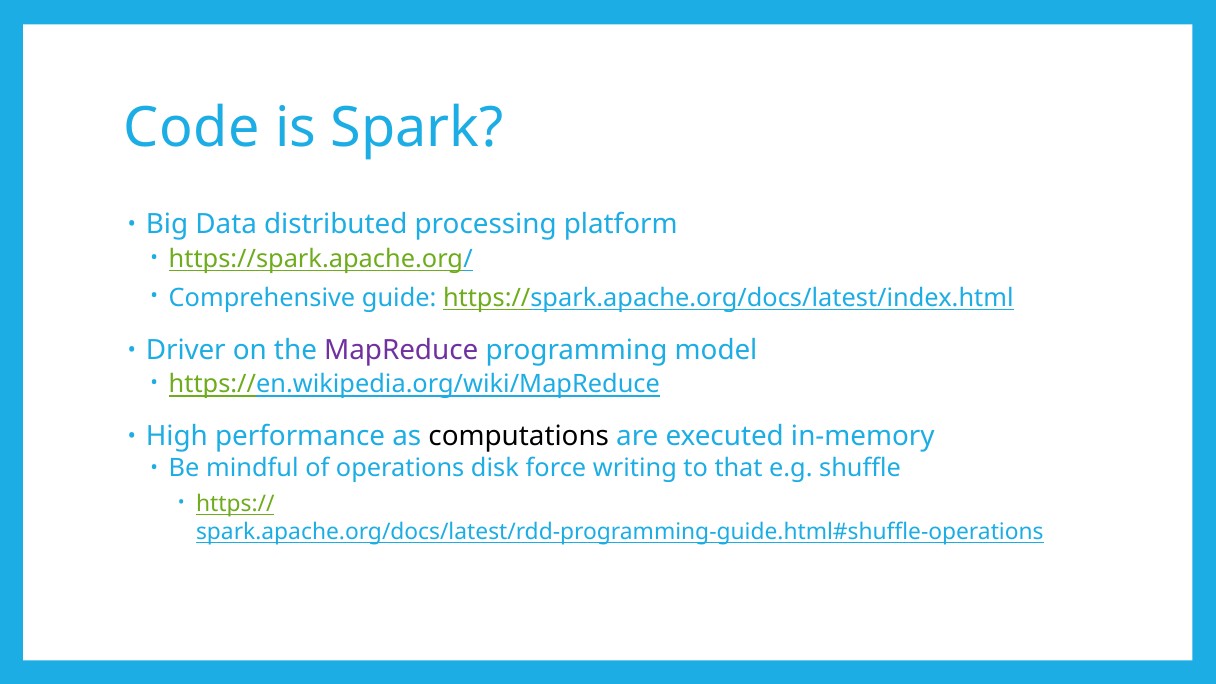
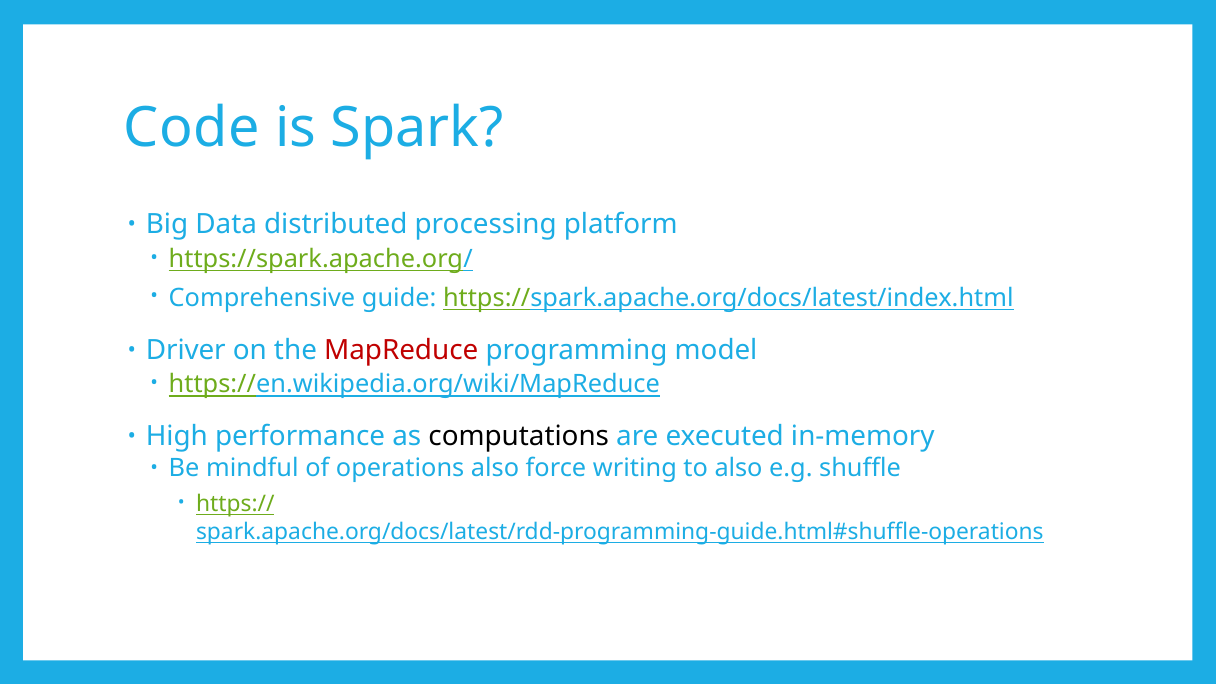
MapReduce colour: purple -> red
operations disk: disk -> also
to that: that -> also
